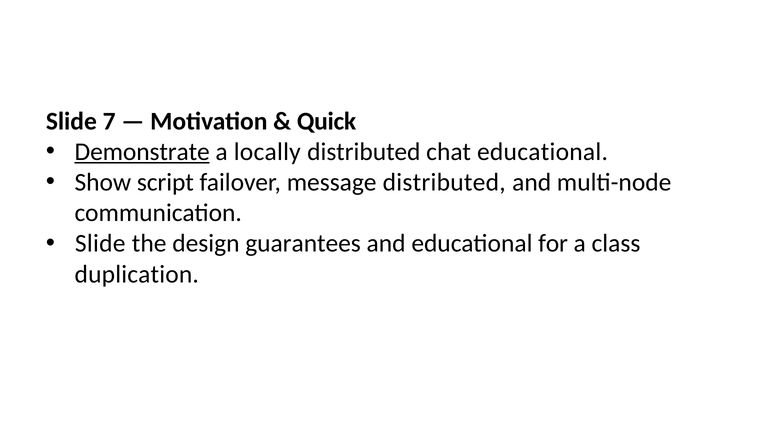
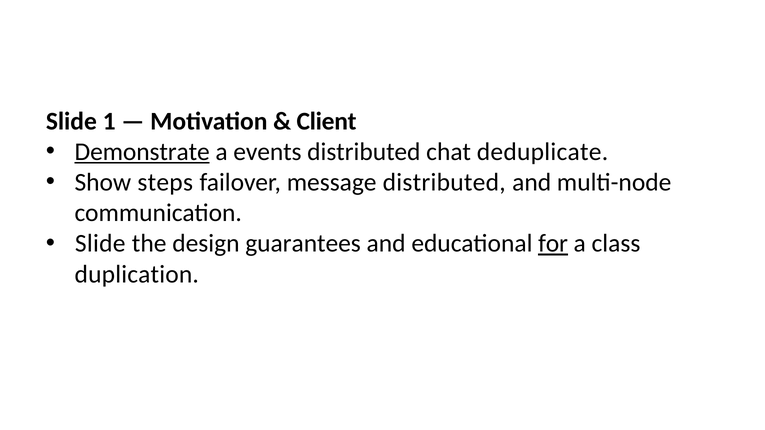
7: 7 -> 1
Quick: Quick -> Client
locally: locally -> events
chat educational: educational -> deduplicate
script: script -> steps
for underline: none -> present
